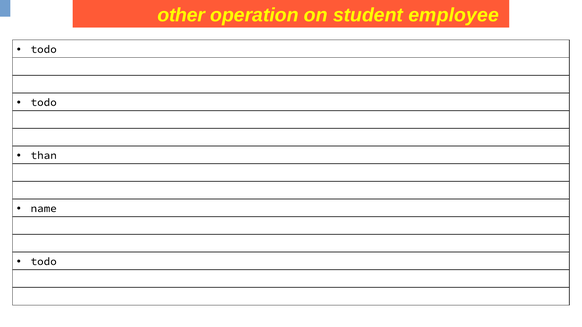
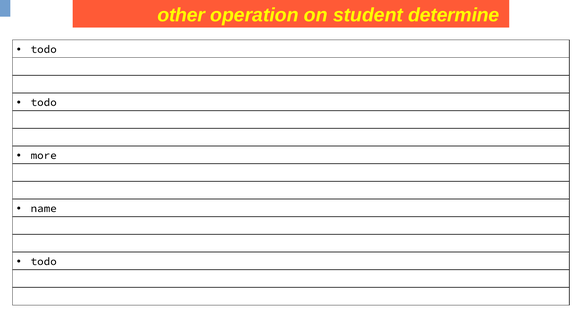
employee: employee -> determine
than: than -> more
